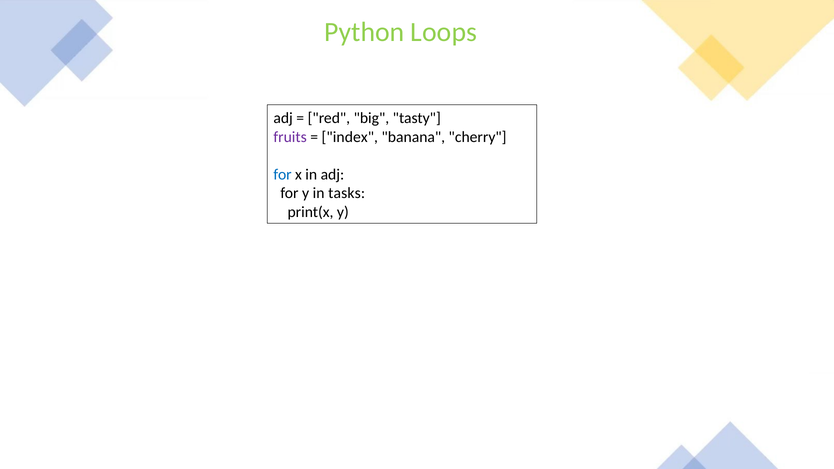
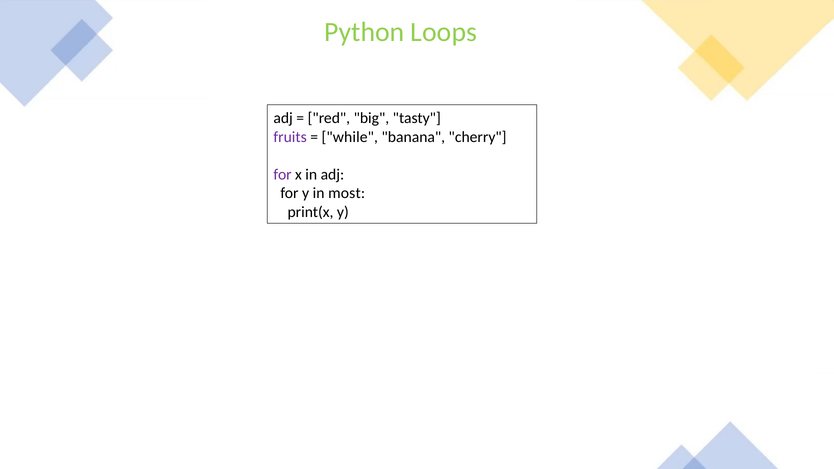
index: index -> while
for at (283, 174) colour: blue -> purple
tasks: tasks -> most
